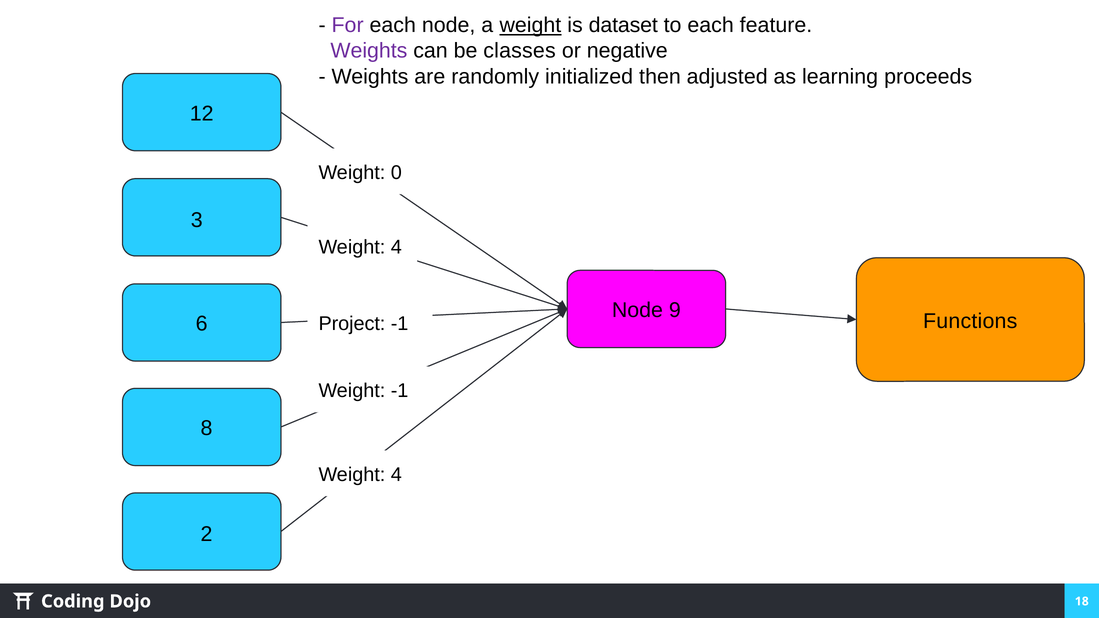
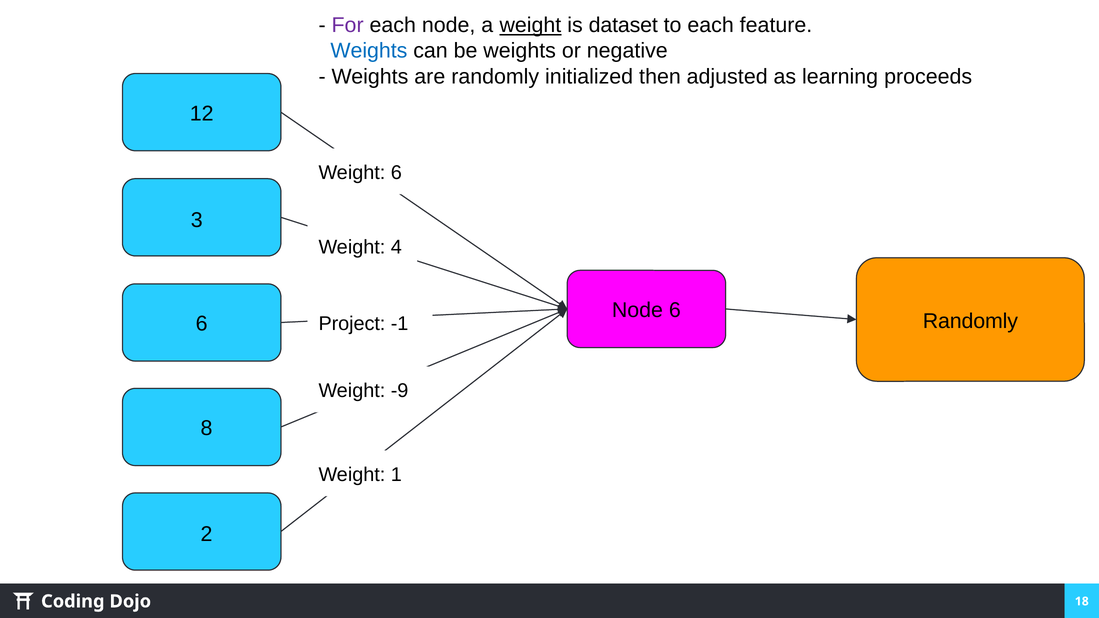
Weights at (369, 51) colour: purple -> blue
be classes: classes -> weights
Weight 0: 0 -> 6
Node 9: 9 -> 6
Functions at (970, 321): Functions -> Randomly
Weight -1: -1 -> -9
4 at (396, 475): 4 -> 1
